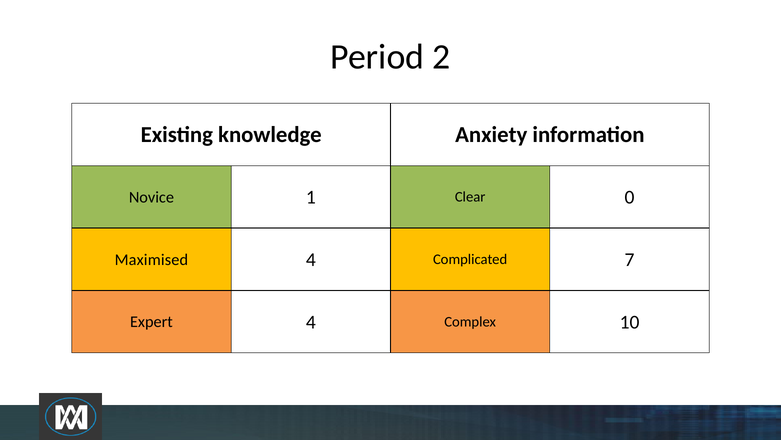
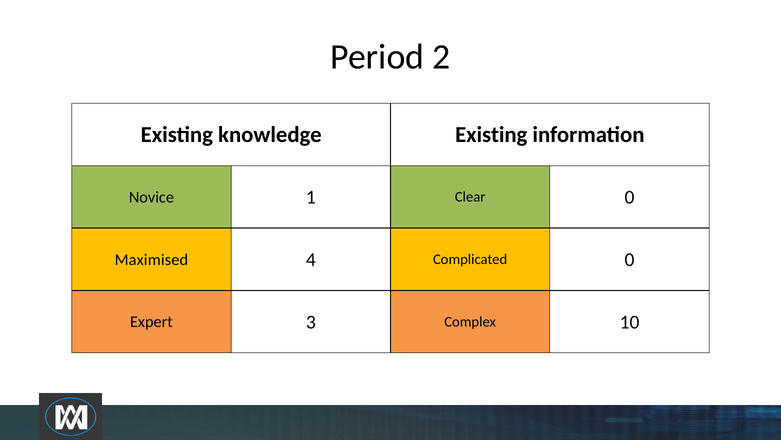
knowledge Anxiety: Anxiety -> Existing
Complicated 7: 7 -> 0
Expert 4: 4 -> 3
